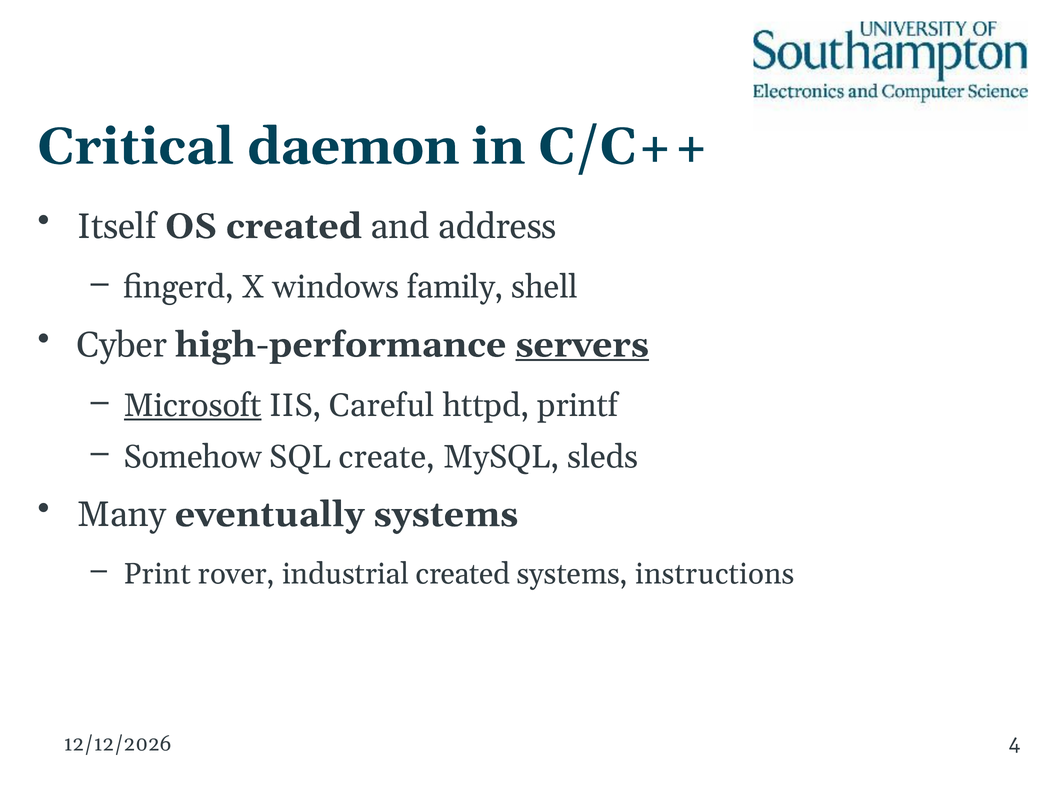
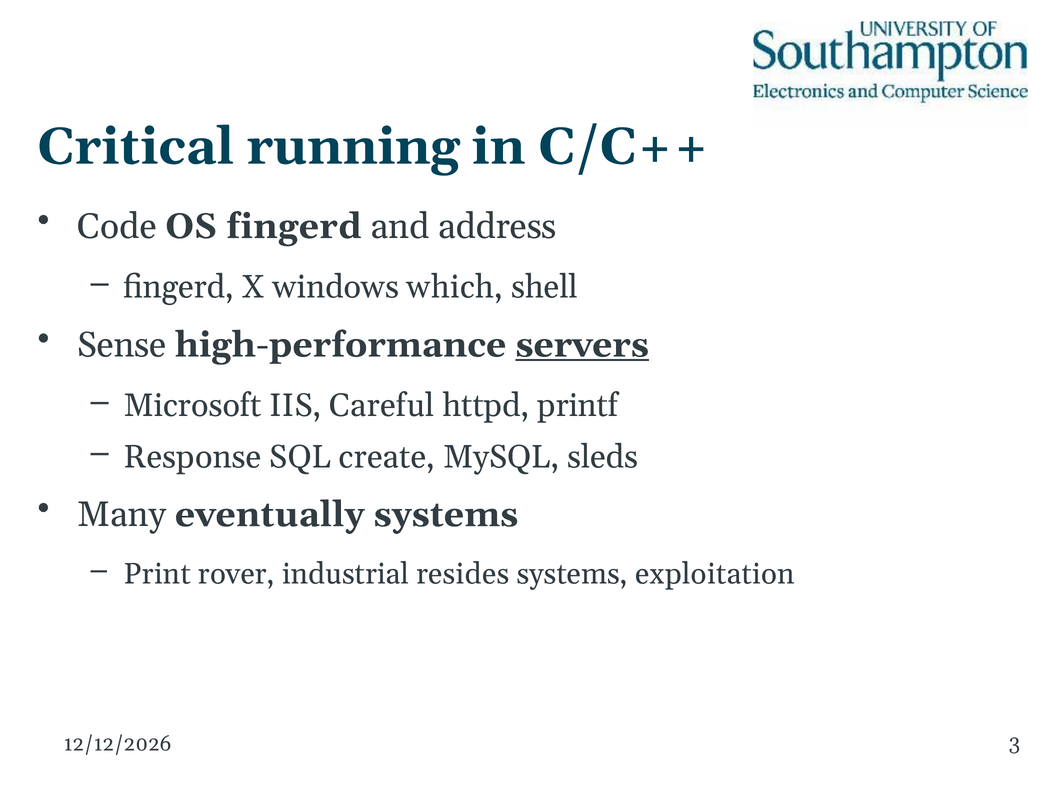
daemon: daemon -> running
Itself: Itself -> Code
OS created: created -> fingerd
family: family -> which
Cyber: Cyber -> Sense
Microsoft underline: present -> none
Somehow: Somehow -> Response
industrial created: created -> resides
instructions: instructions -> exploitation
4: 4 -> 3
